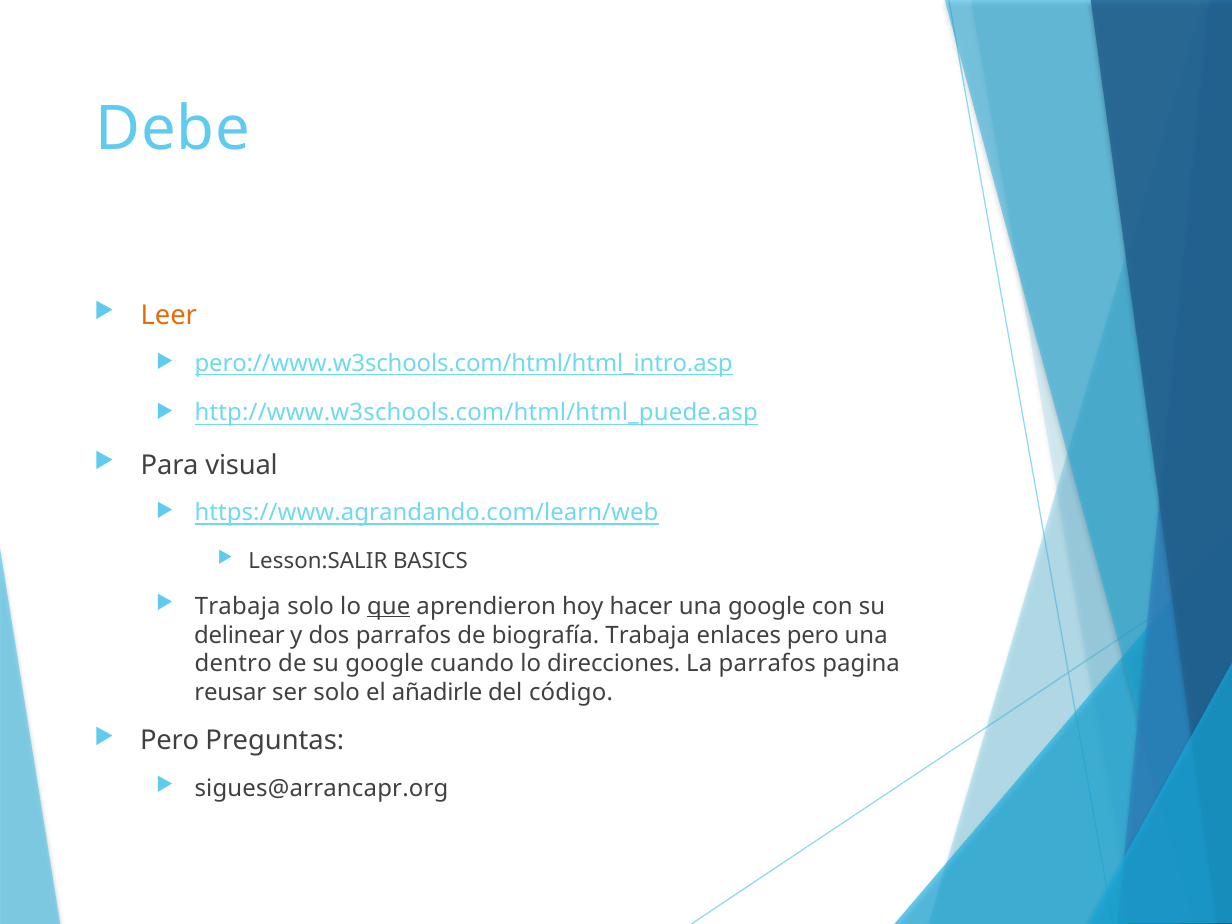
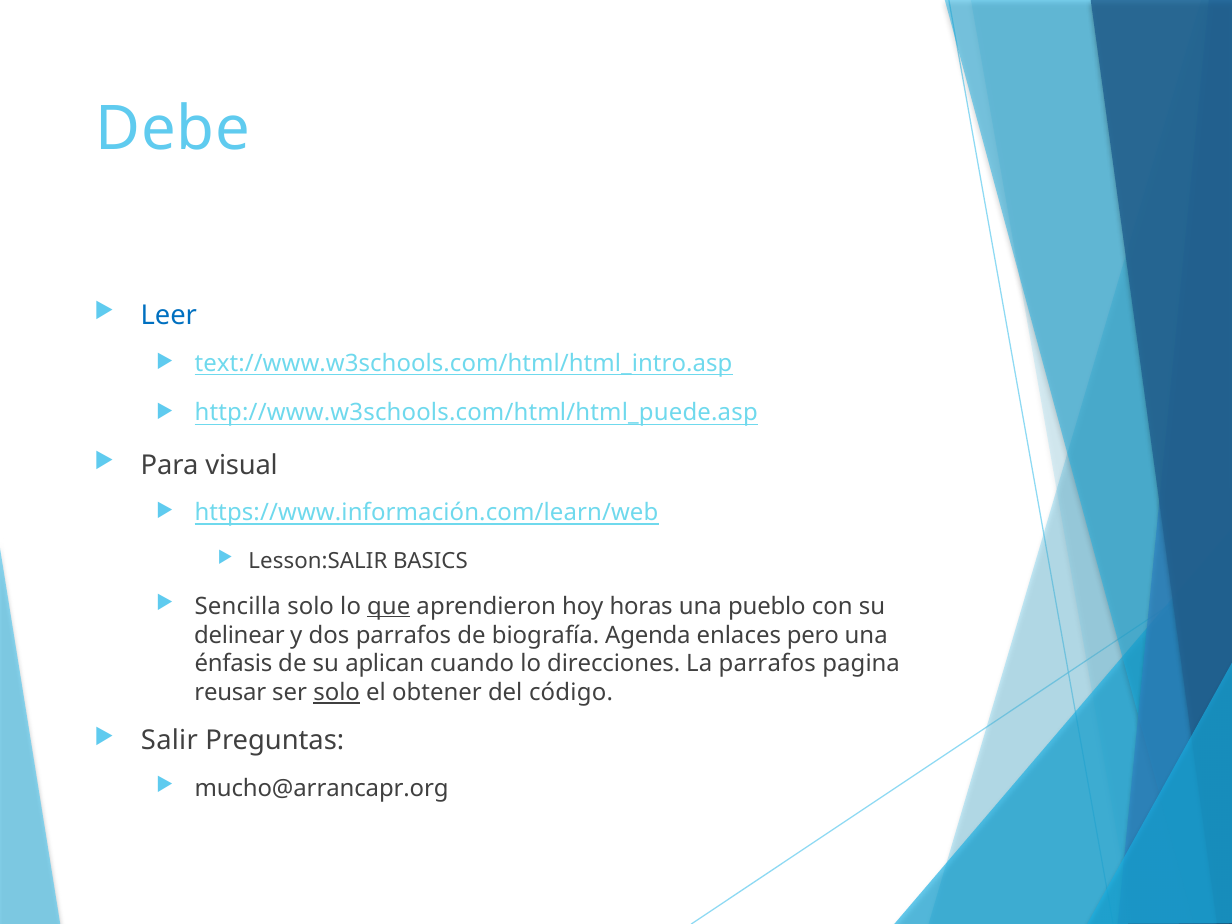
Leer colour: orange -> blue
pero://www.w3schools.com/html/html_intro.asp: pero://www.w3schools.com/html/html_intro.asp -> text://www.w3schools.com/html/html_intro.asp
https://www.agrandando.com/learn/web: https://www.agrandando.com/learn/web -> https://www.información.com/learn/web
Trabaja at (238, 606): Trabaja -> Sencilla
hacer: hacer -> horas
una google: google -> pueblo
biografía Trabaja: Trabaja -> Agenda
dentro: dentro -> énfasis
su google: google -> aplican
solo at (337, 693) underline: none -> present
añadirle: añadirle -> obtener
Pero at (170, 741): Pero -> Salir
sigues@arrancapr.org: sigues@arrancapr.org -> mucho@arrancapr.org
